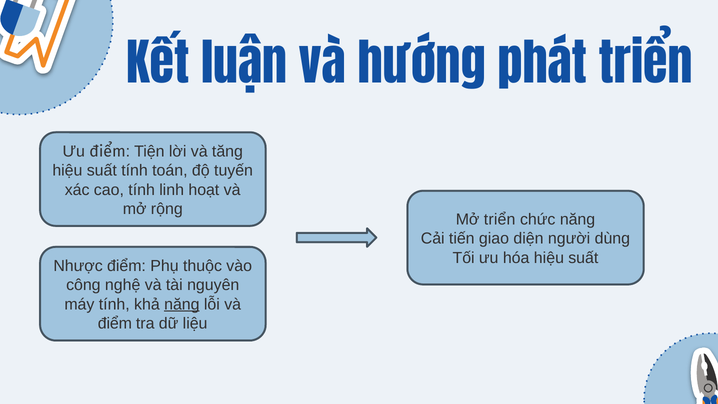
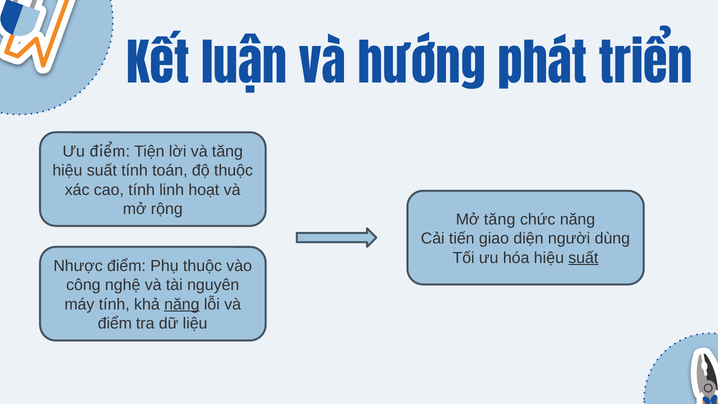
độ tuyến: tuyến -> thuộc
Mở triển: triển -> tăng
suất at (583, 258) underline: none -> present
